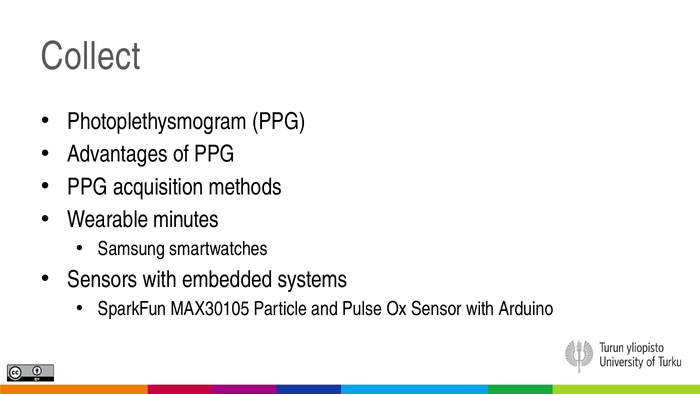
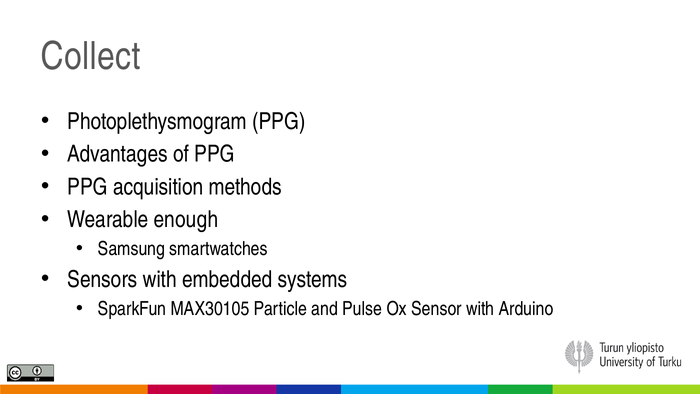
minutes: minutes -> enough
